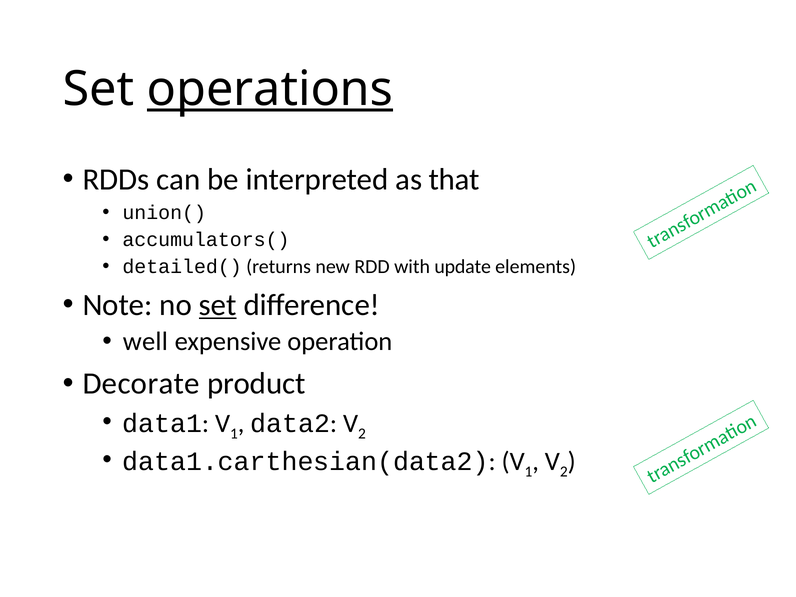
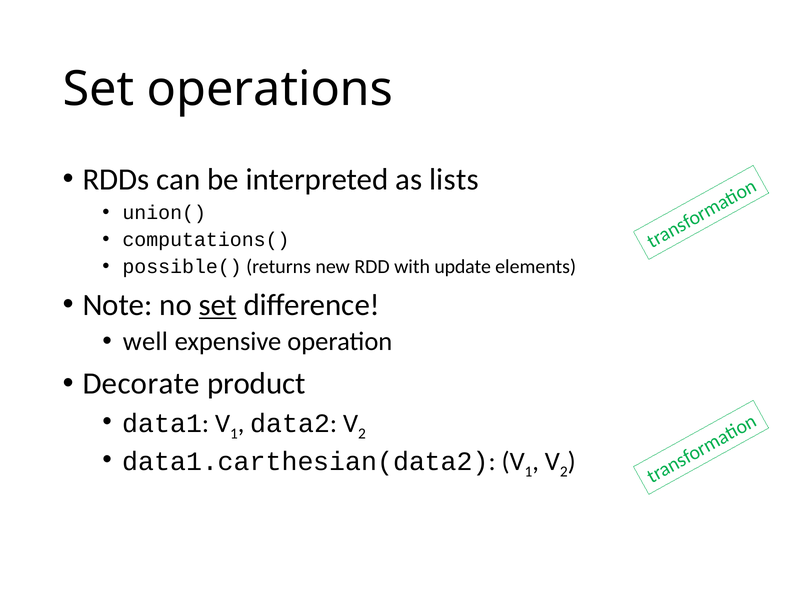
operations underline: present -> none
that: that -> lists
accumulators(: accumulators( -> computations(
detailed(: detailed( -> possible(
